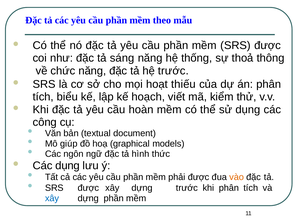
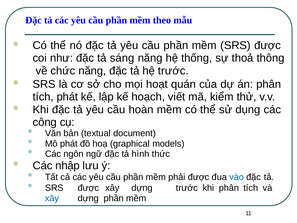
thiếu: thiếu -> quán
tích biểu: biểu -> phát
Mô giúp: giúp -> phát
Các dụng: dụng -> nhập
vào colour: orange -> blue
